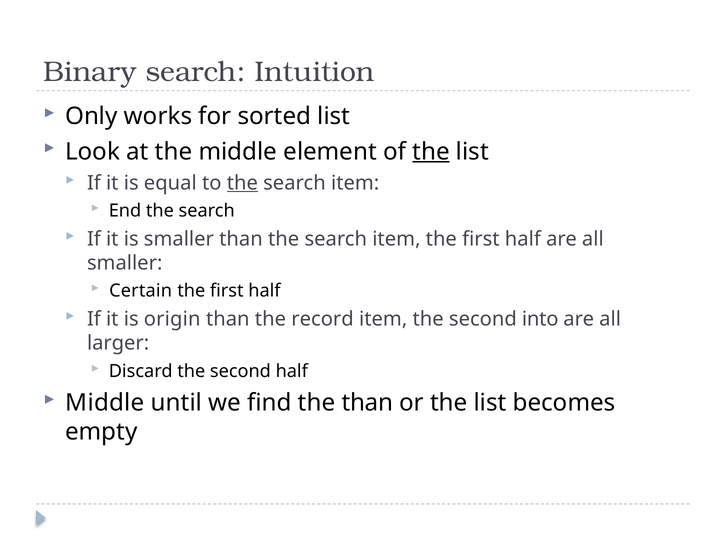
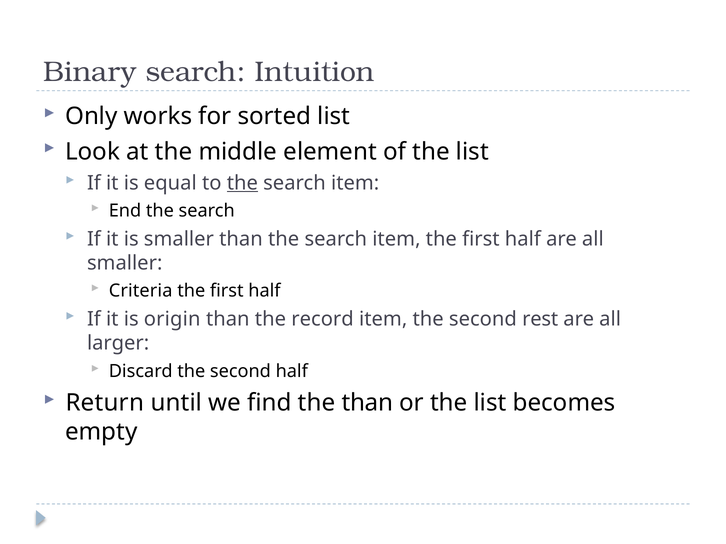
the at (431, 152) underline: present -> none
Certain: Certain -> Criteria
into: into -> rest
Middle at (105, 403): Middle -> Return
